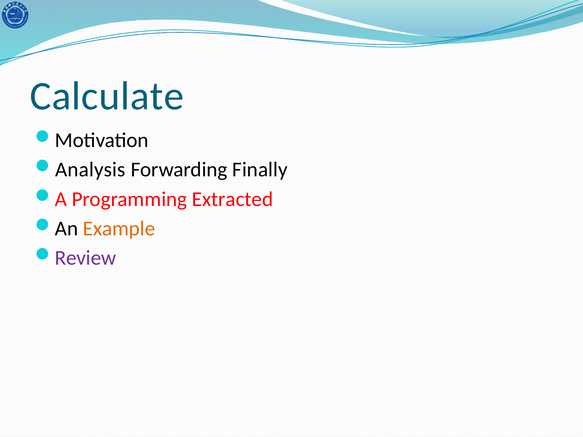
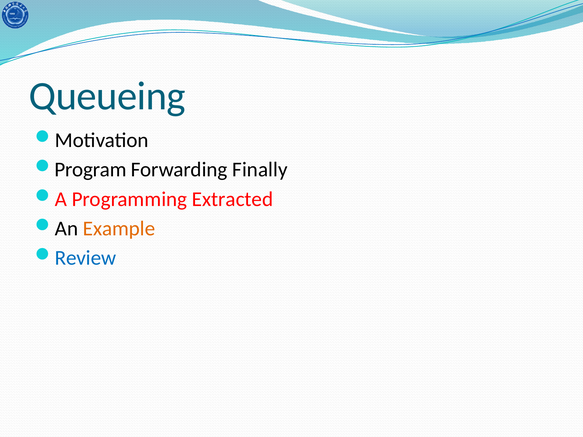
Calculate: Calculate -> Queueing
Analysis: Analysis -> Program
Review colour: purple -> blue
